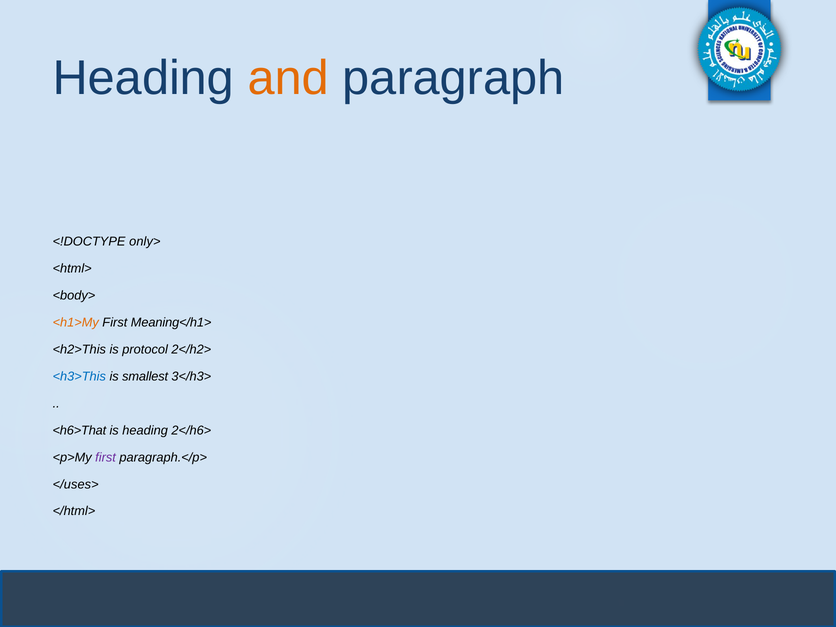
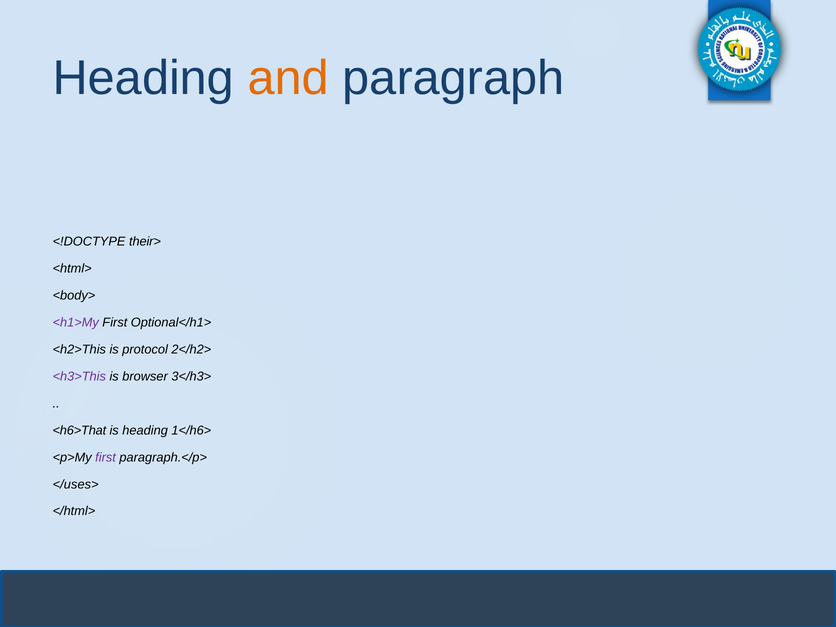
only>: only> -> their>
<h1>My colour: orange -> purple
Meaning</h1>: Meaning</h1> -> Optional</h1>
<h3>This colour: blue -> purple
smallest: smallest -> browser
2</h6>: 2</h6> -> 1</h6>
